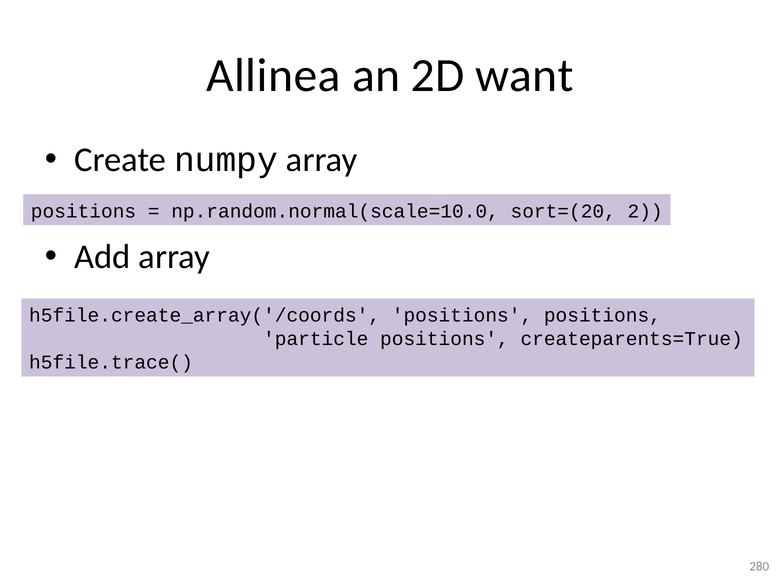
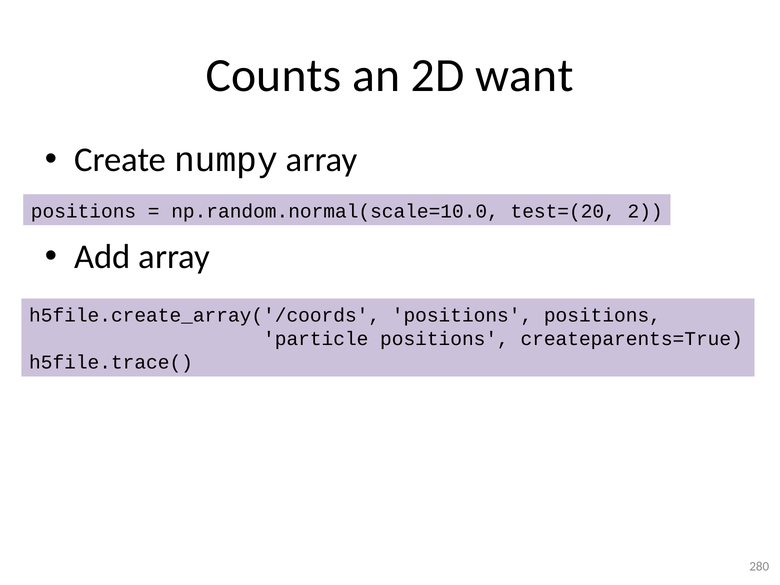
Allinea: Allinea -> Counts
sort=(20: sort=(20 -> test=(20
